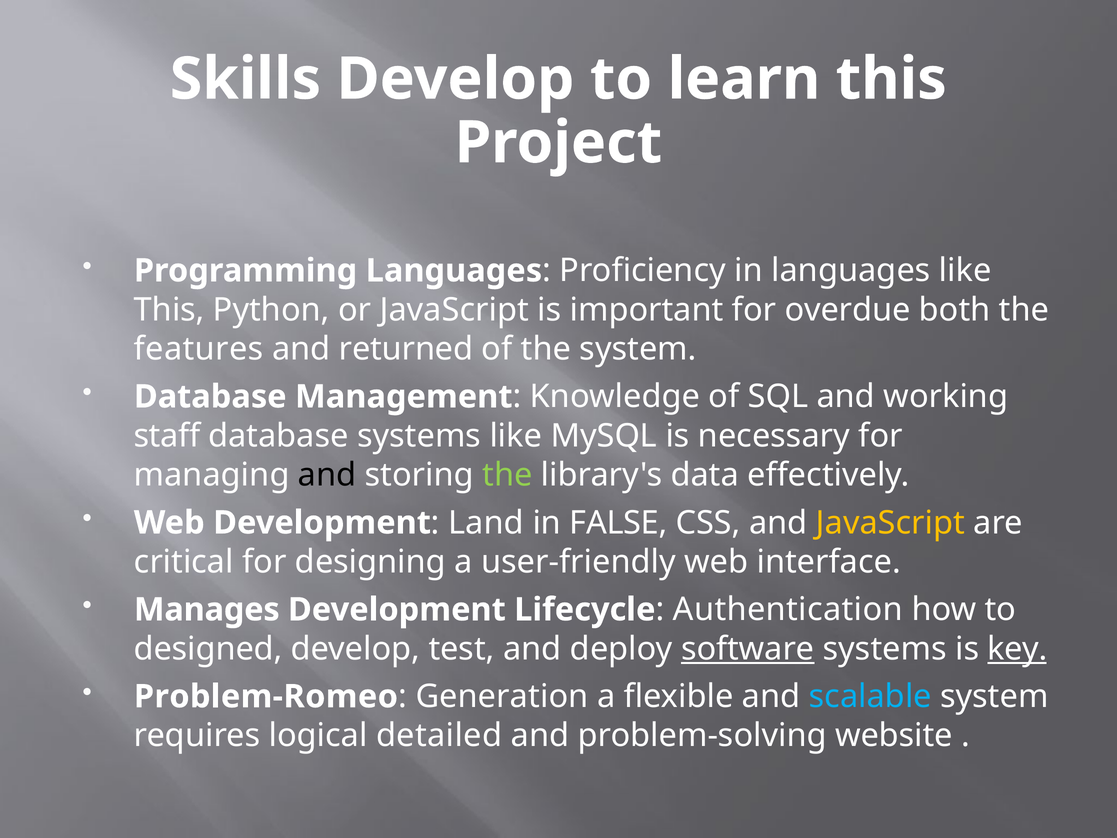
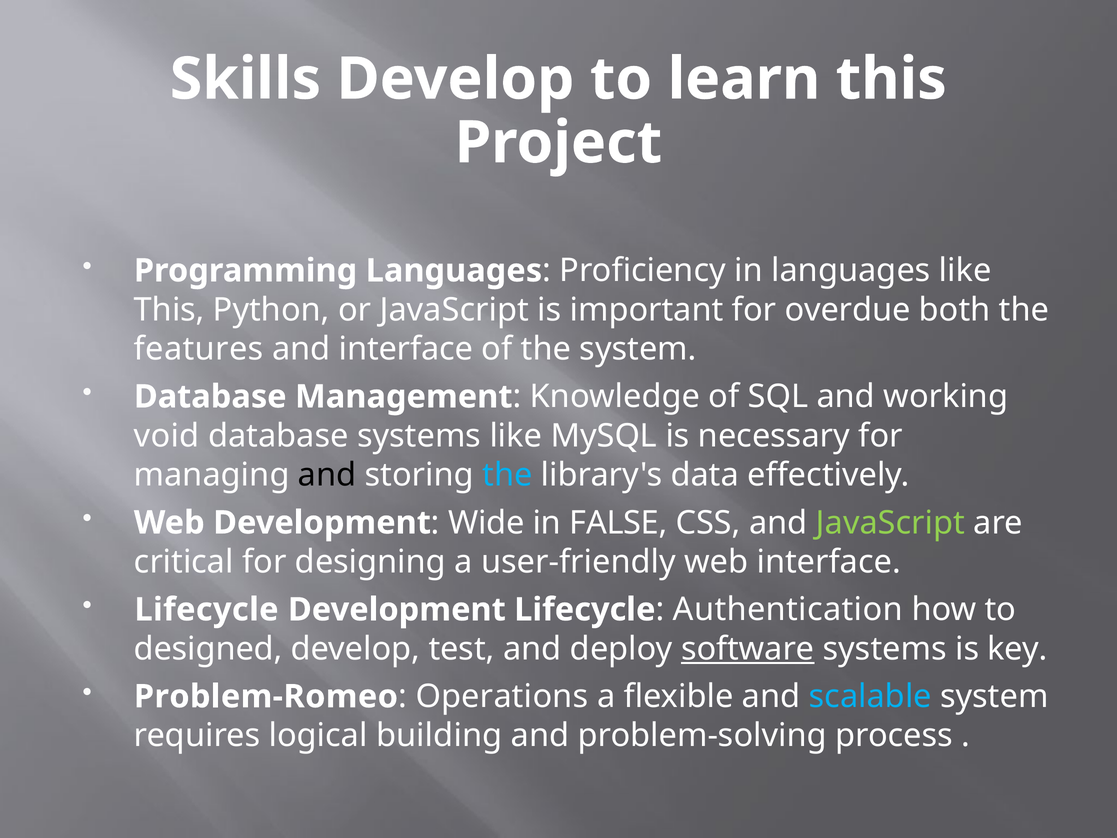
and returned: returned -> interface
staff: staff -> void
the at (507, 475) colour: light green -> light blue
Land: Land -> Wide
JavaScript at (890, 523) colour: yellow -> light green
Manages at (207, 609): Manages -> Lifecycle
key underline: present -> none
Generation: Generation -> Operations
detailed: detailed -> building
website: website -> process
